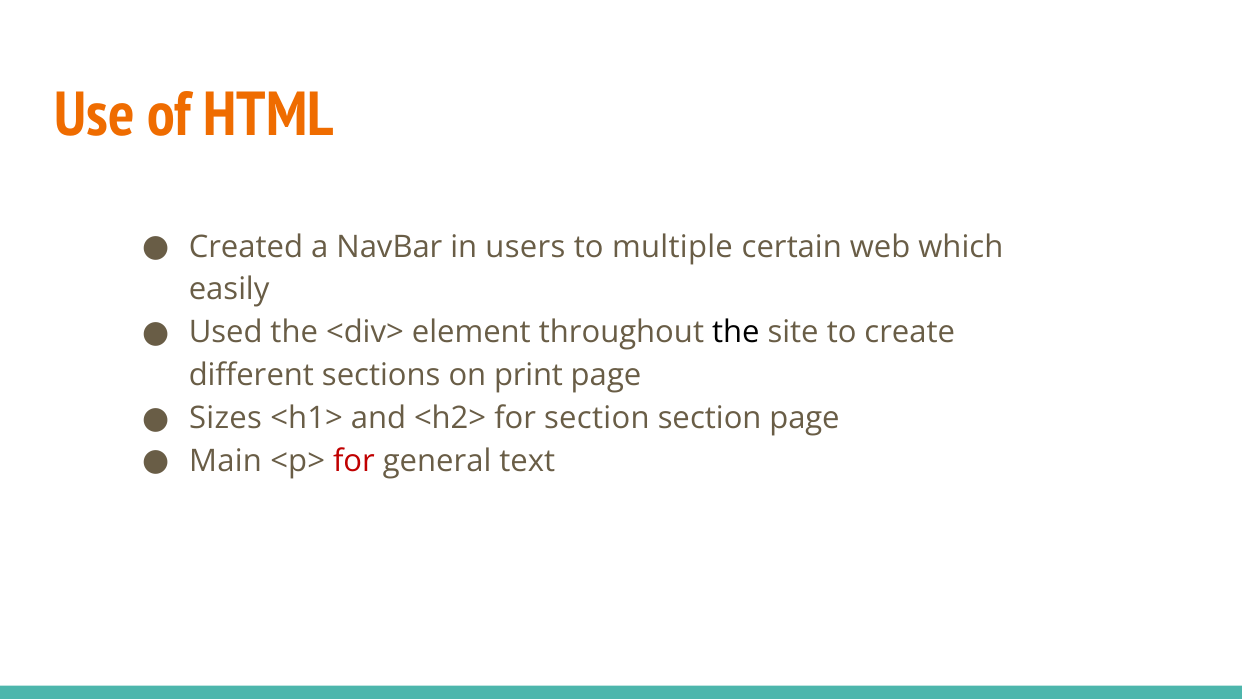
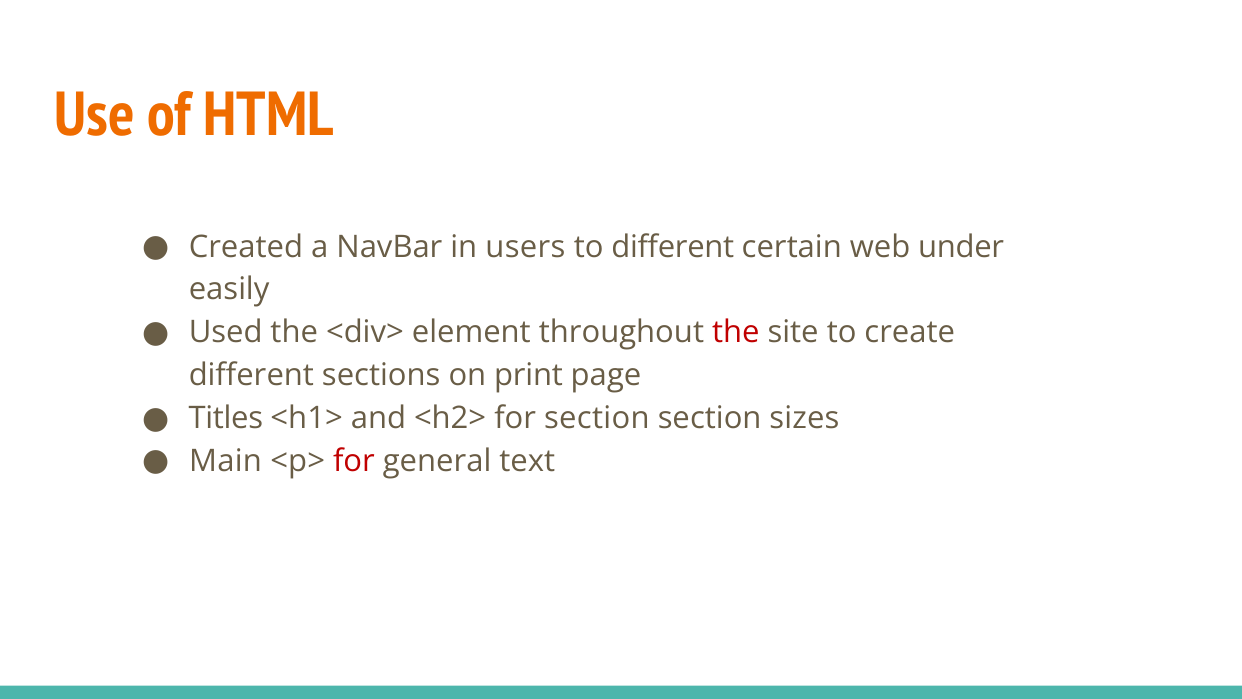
to multiple: multiple -> different
which: which -> under
the at (736, 332) colour: black -> red
Sizes: Sizes -> Titles
section page: page -> sizes
